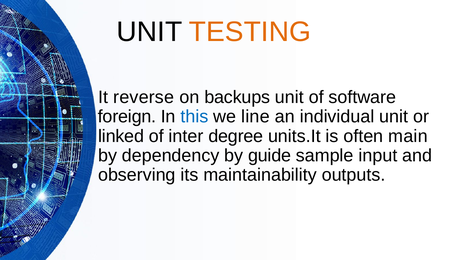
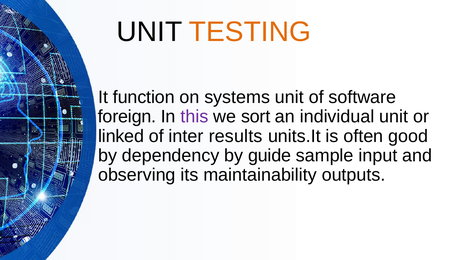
reverse: reverse -> function
backups: backups -> systems
this colour: blue -> purple
line: line -> sort
degree: degree -> results
main: main -> good
